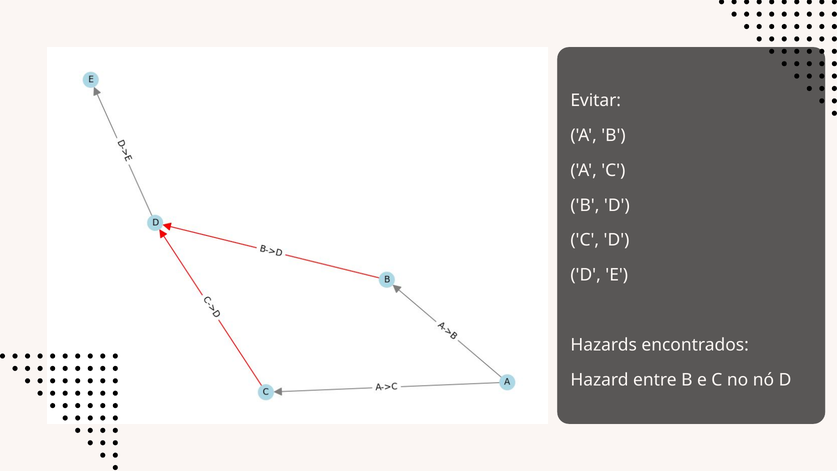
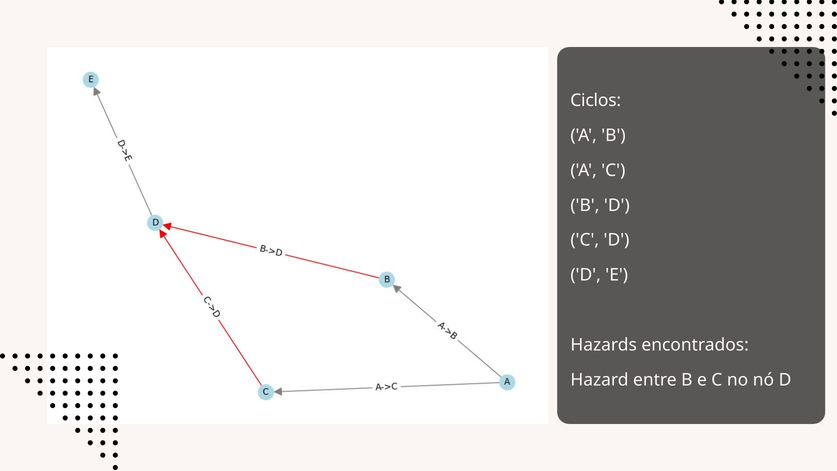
Evitar: Evitar -> Ciclos
